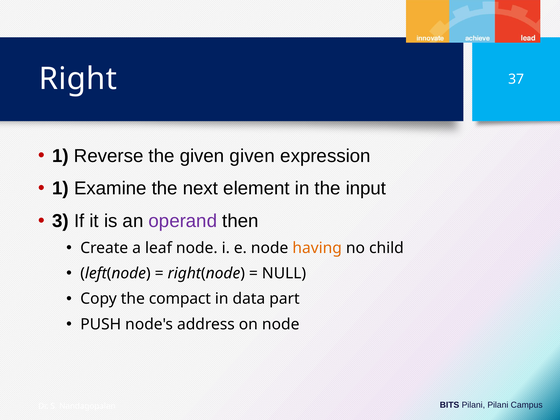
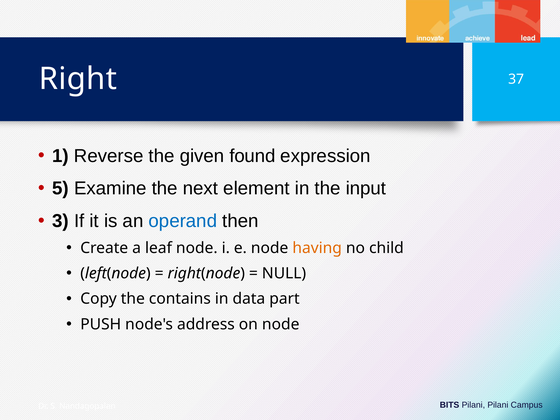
given given: given -> found
1 at (61, 188): 1 -> 5
operand colour: purple -> blue
compact: compact -> contains
